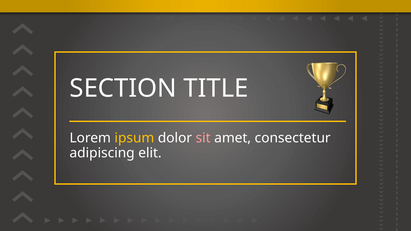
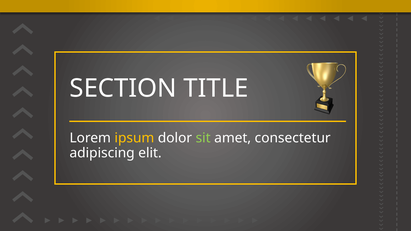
sit colour: pink -> light green
